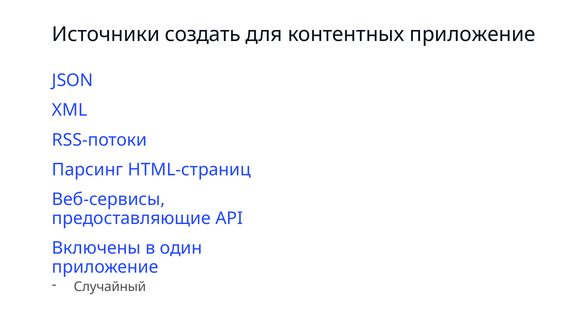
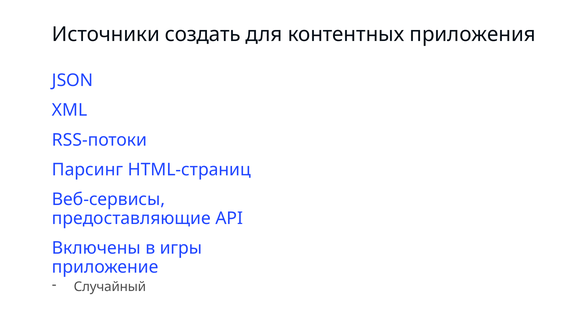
контентных приложение: приложение -> приложения
один: один -> игры
